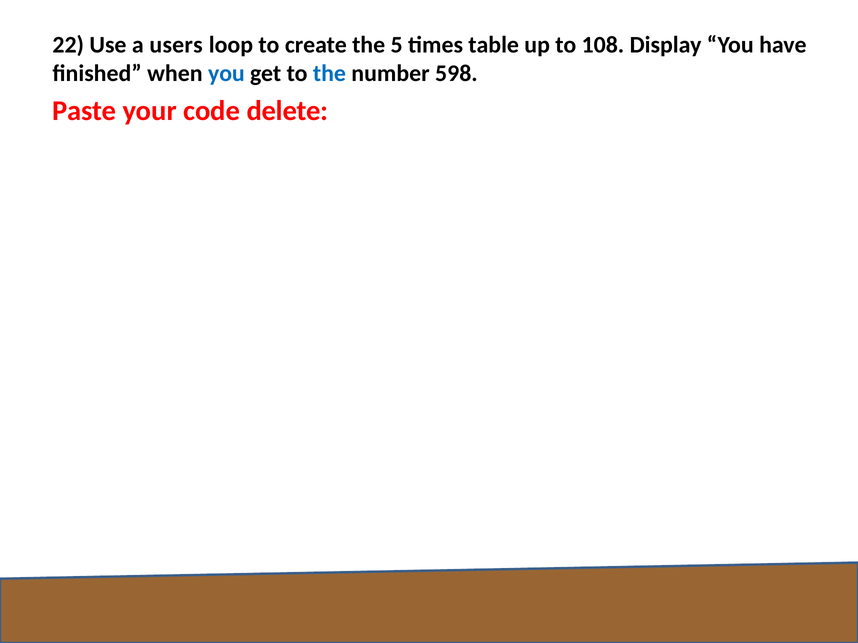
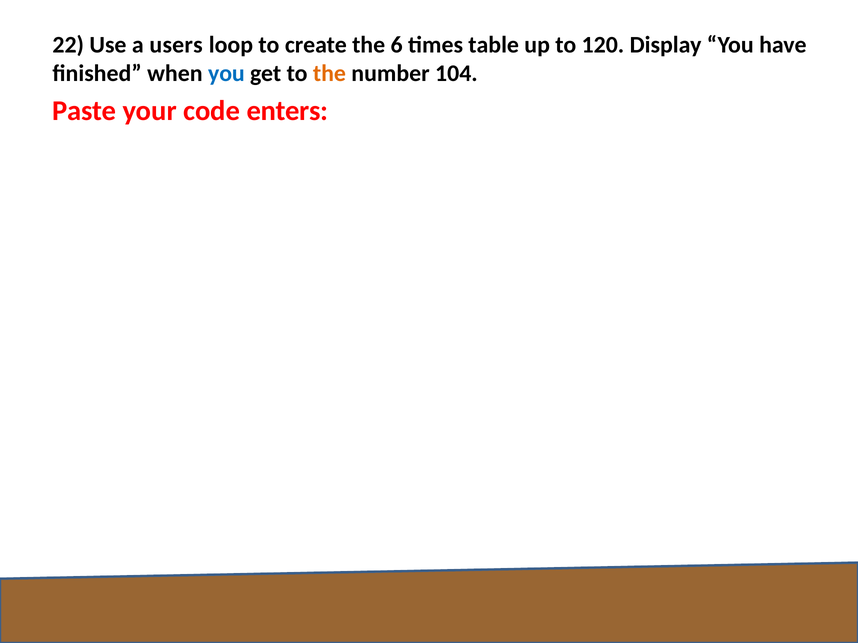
5: 5 -> 6
108: 108 -> 120
the at (329, 73) colour: blue -> orange
598: 598 -> 104
delete: delete -> enters
